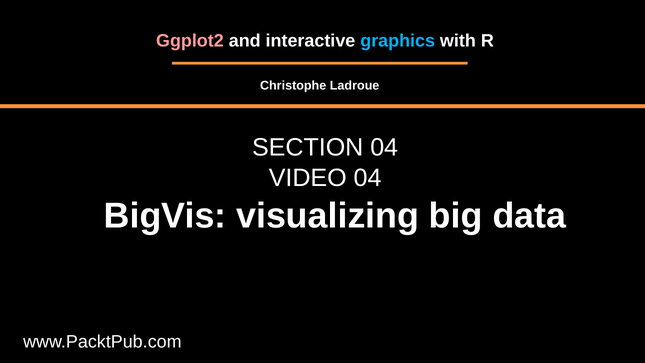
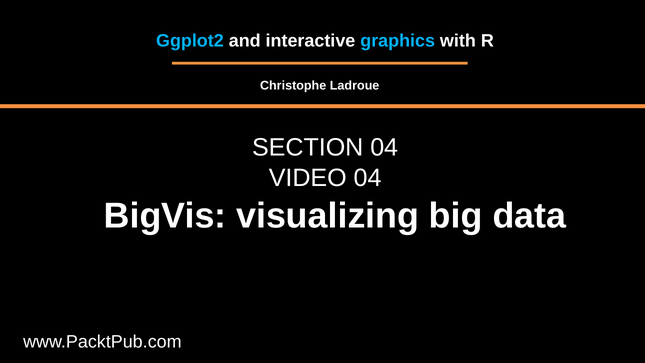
Ggplot2 colour: pink -> light blue
